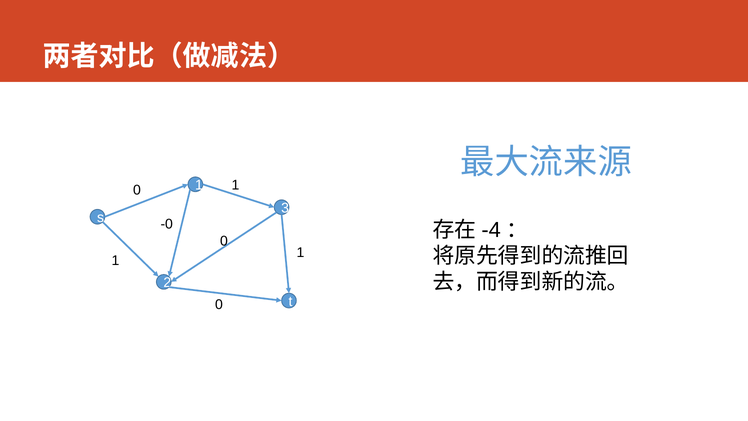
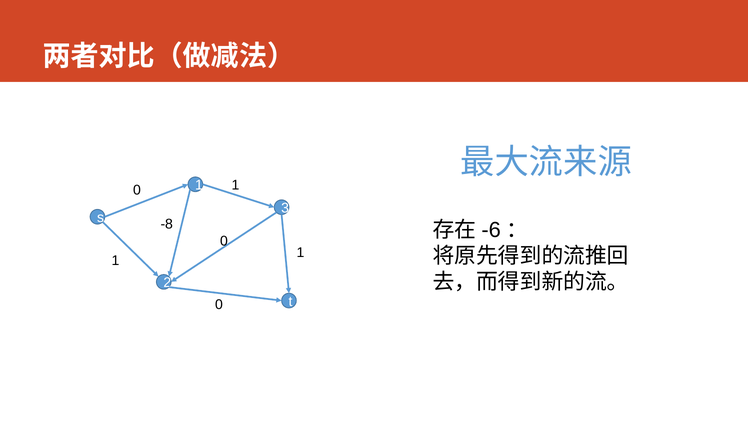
-0: -0 -> -8
-4: -4 -> -6
